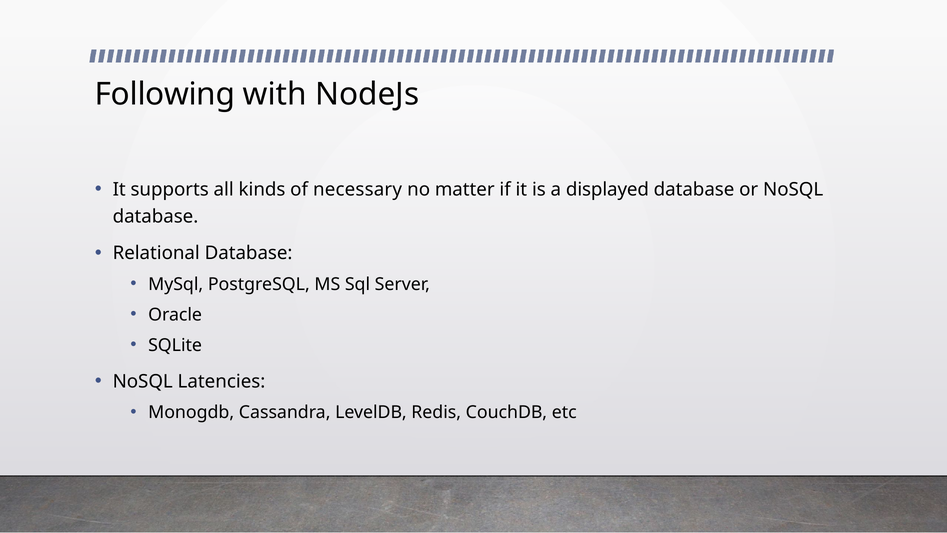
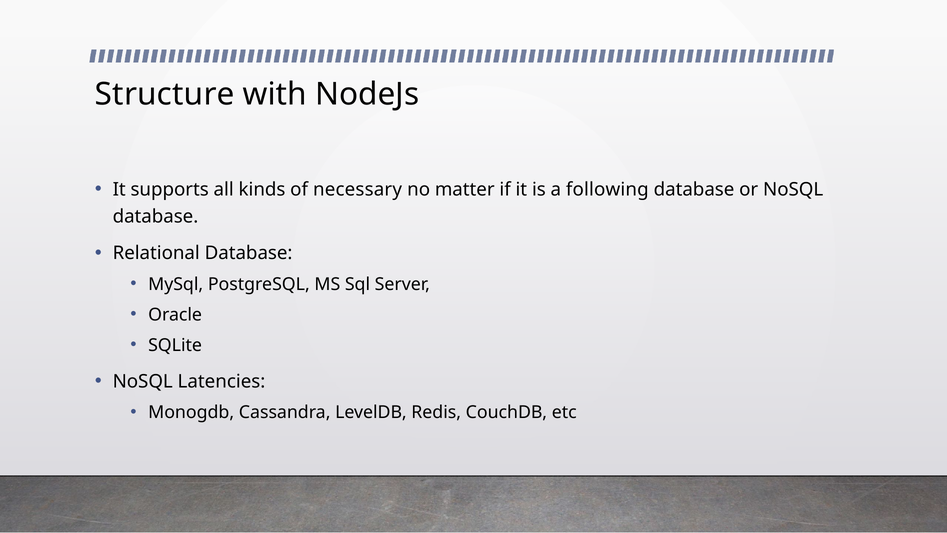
Following: Following -> Structure
displayed: displayed -> following
